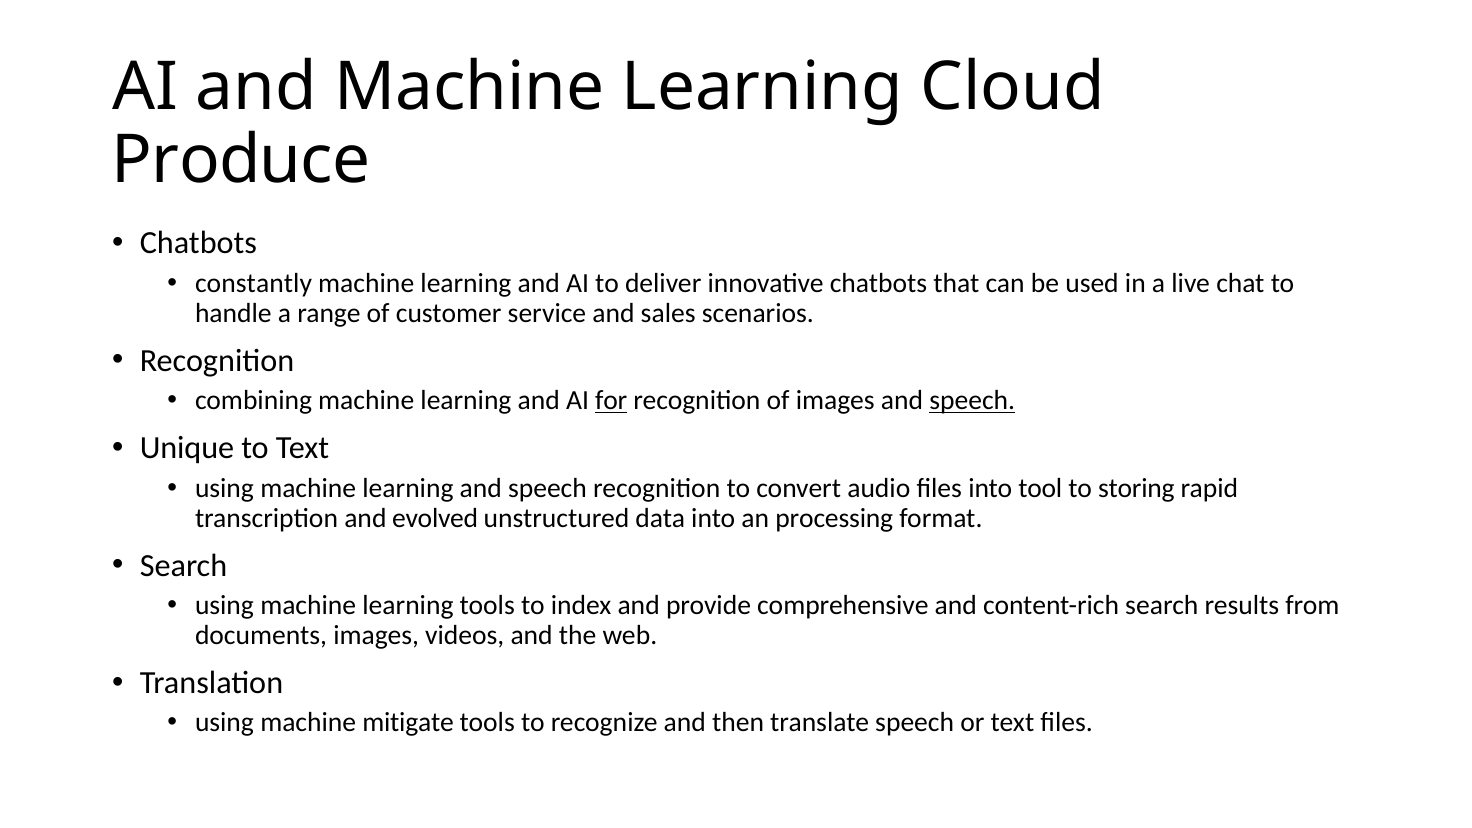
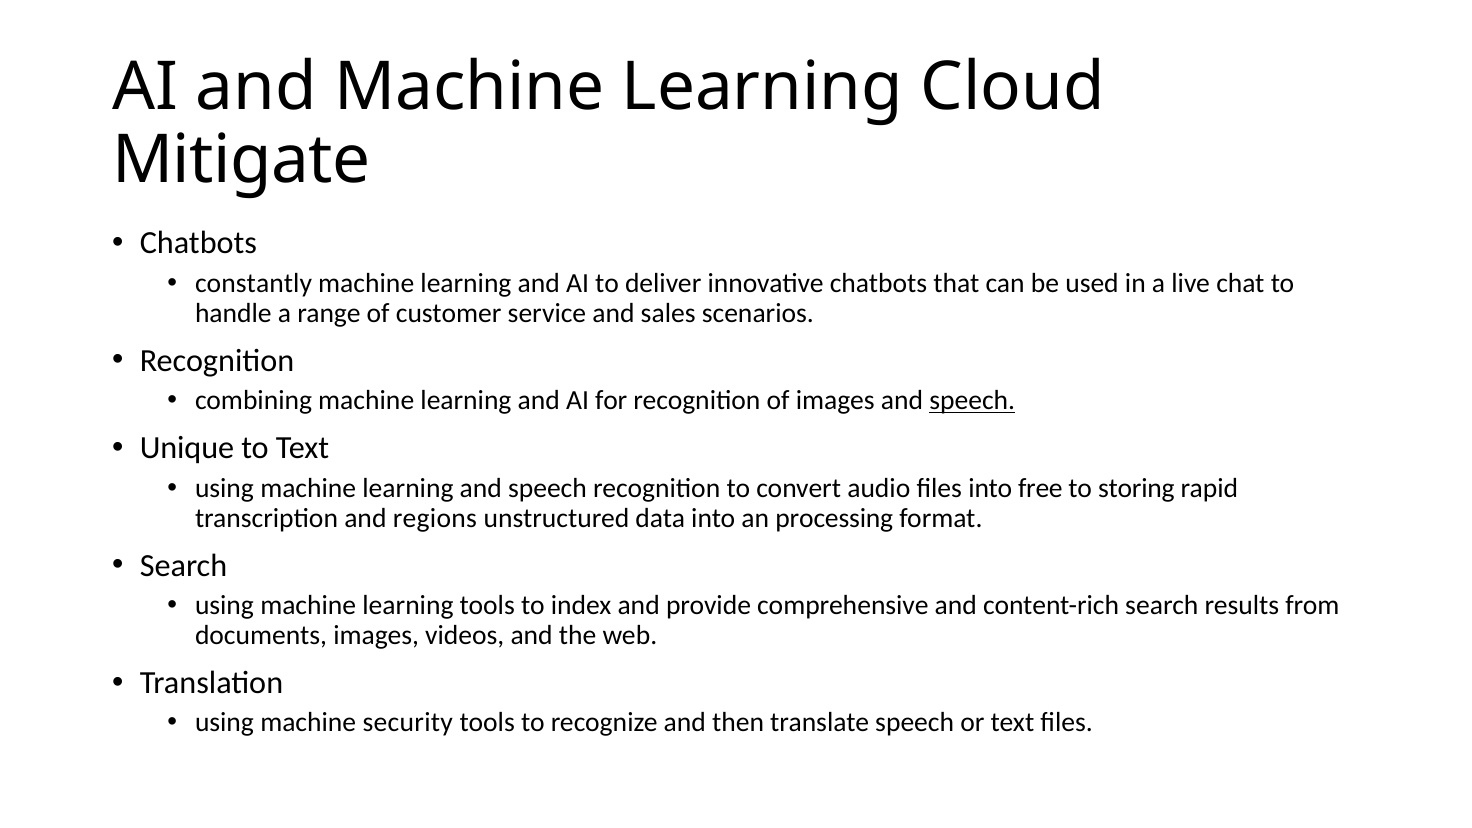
Produce: Produce -> Mitigate
for underline: present -> none
tool: tool -> free
evolved: evolved -> regions
mitigate: mitigate -> security
